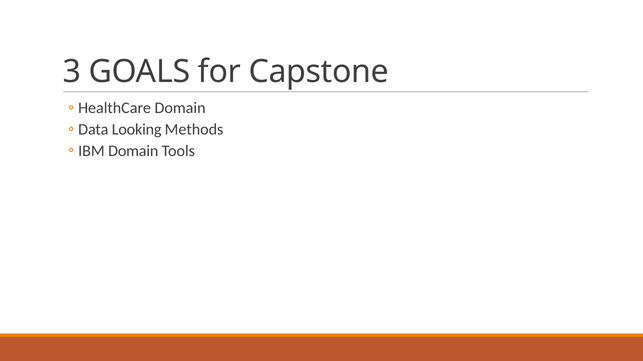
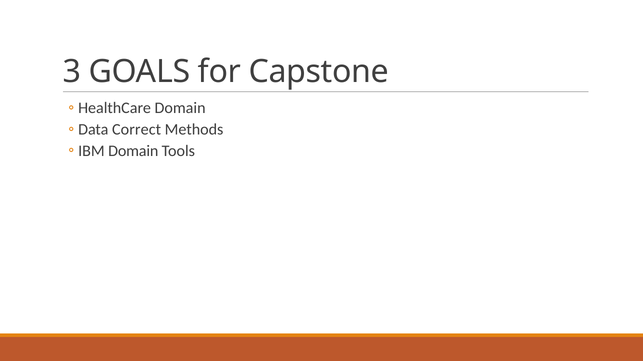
Looking: Looking -> Correct
